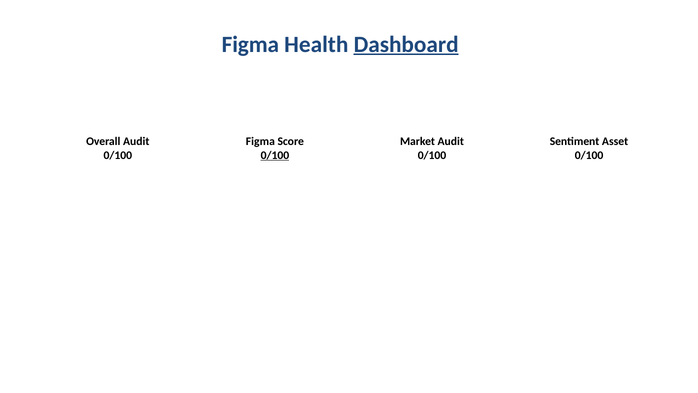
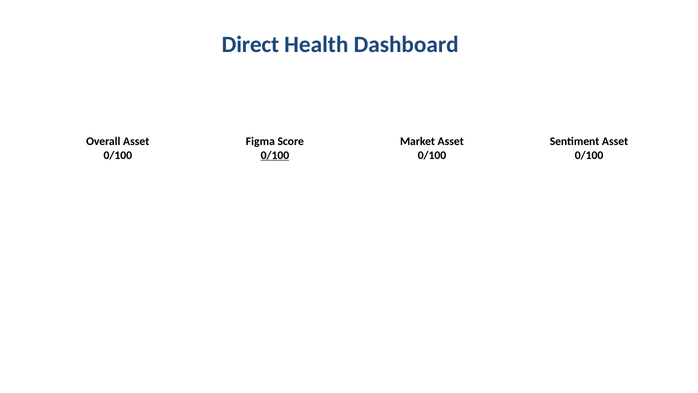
Figma at (250, 44): Figma -> Direct
Dashboard underline: present -> none
Overall Audit: Audit -> Asset
Market Audit: Audit -> Asset
